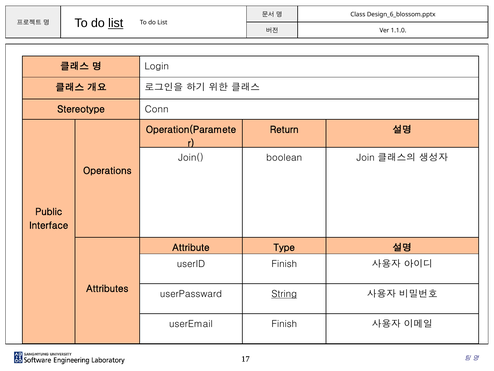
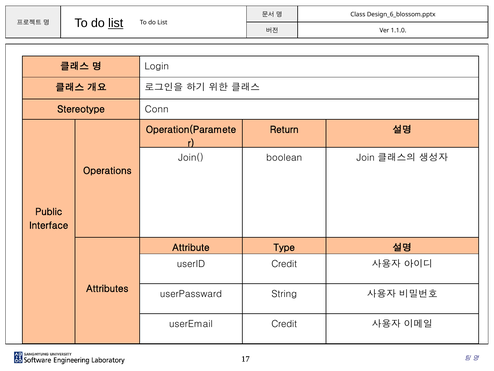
userID Finish: Finish -> Credit
String underline: present -> none
userEmail Finish: Finish -> Credit
